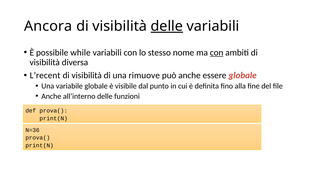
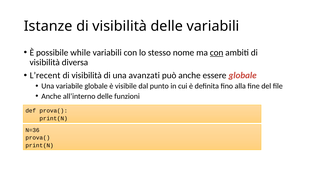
Ancora: Ancora -> Istanze
delle at (167, 26) underline: present -> none
rimuove: rimuove -> avanzati
